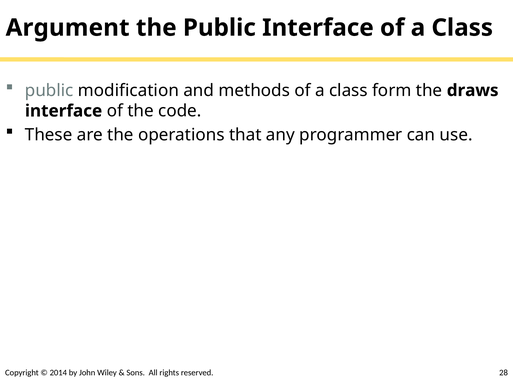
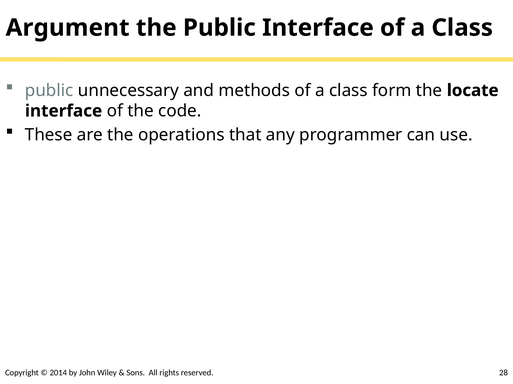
modification: modification -> unnecessary
draws: draws -> locate
